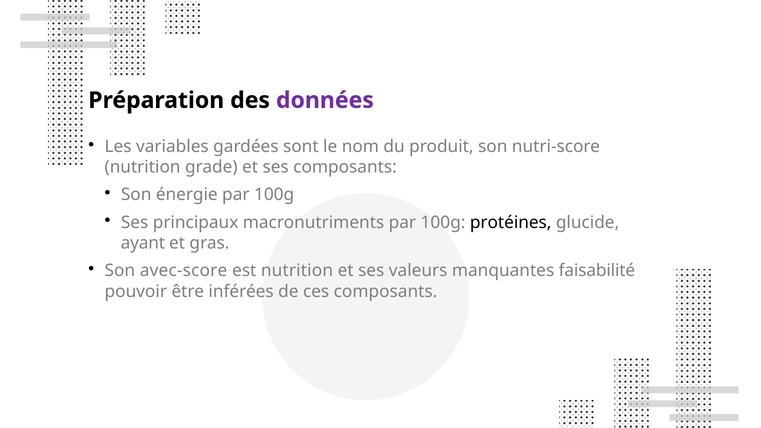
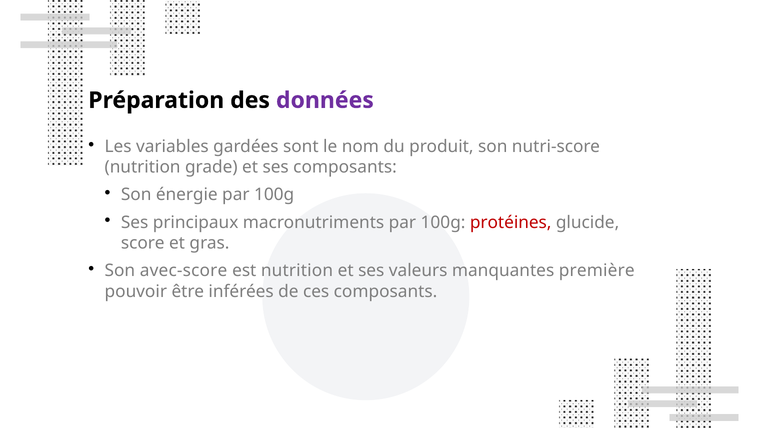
protéines colour: black -> red
ayant: ayant -> score
faisabilité: faisabilité -> première
